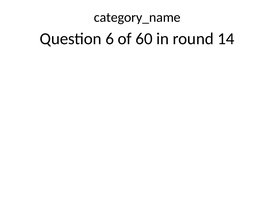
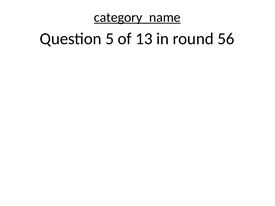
category_name underline: none -> present
6: 6 -> 5
60: 60 -> 13
14: 14 -> 56
